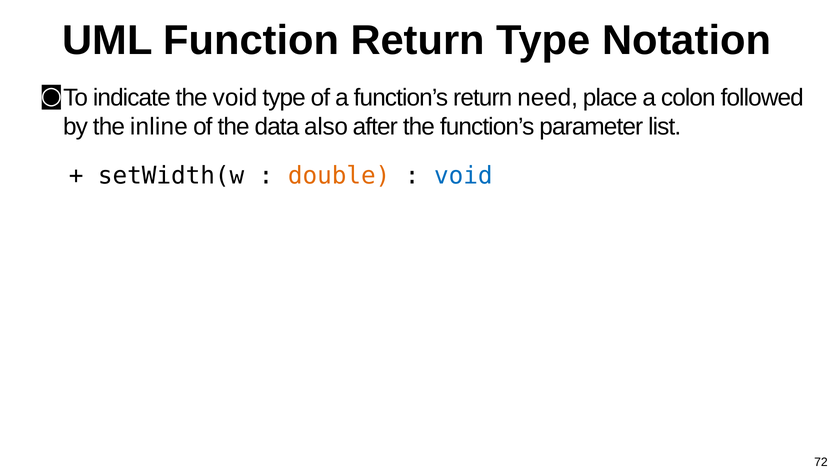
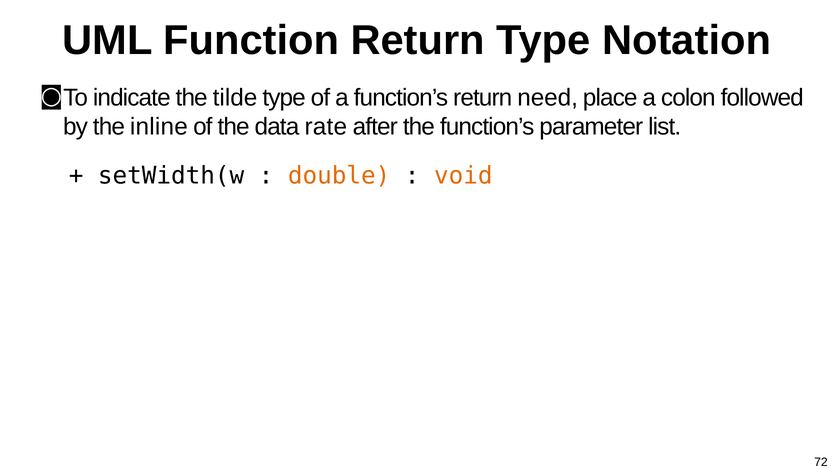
the void: void -> tilde
also: also -> rate
void at (463, 176) colour: blue -> orange
